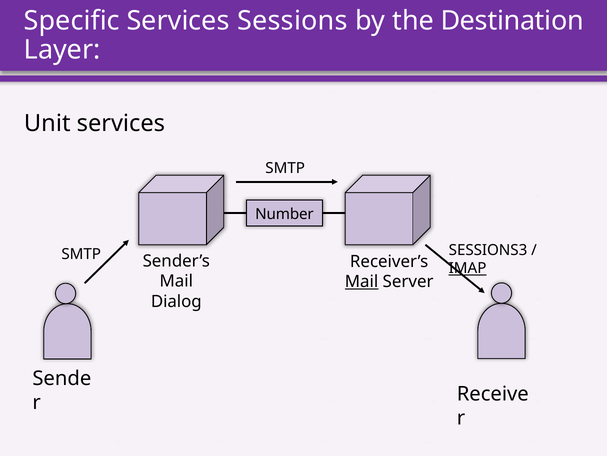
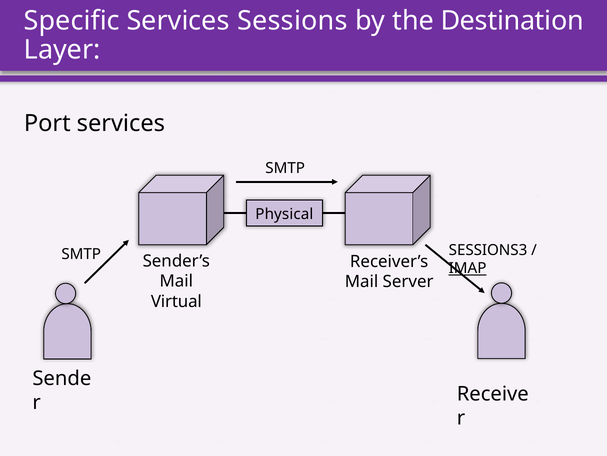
Unit: Unit -> Port
Number: Number -> Physical
Mail at (362, 281) underline: present -> none
Dialog: Dialog -> Virtual
